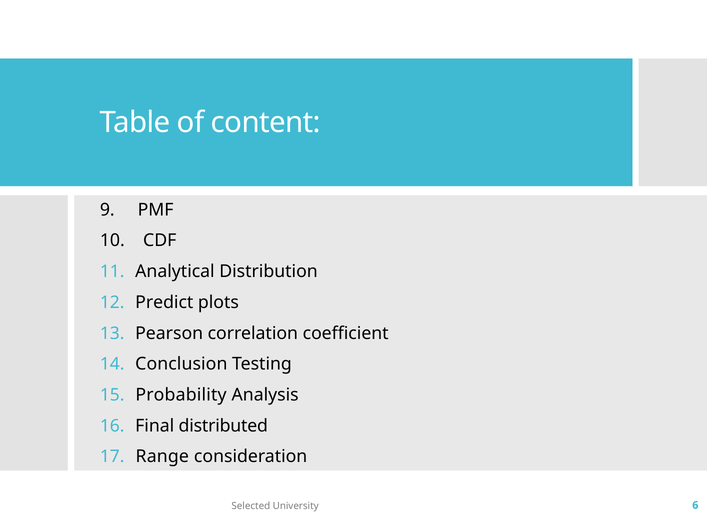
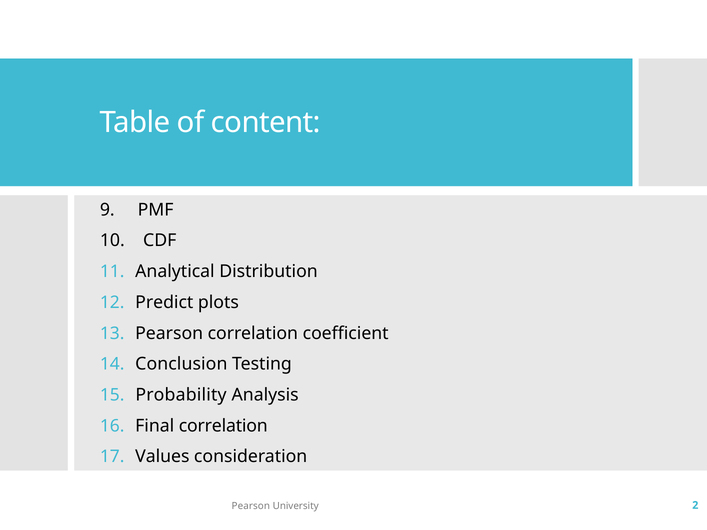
Final distributed: distributed -> correlation
Range: Range -> Values
Selected at (251, 506): Selected -> Pearson
6: 6 -> 2
